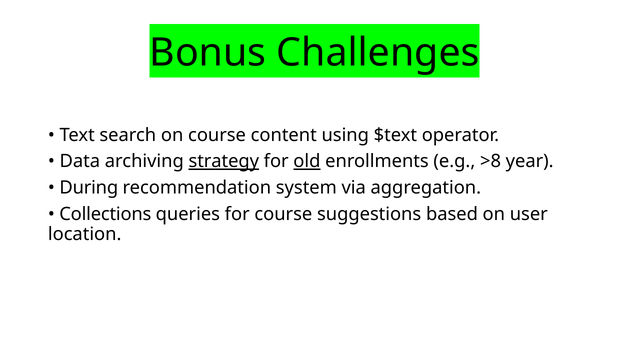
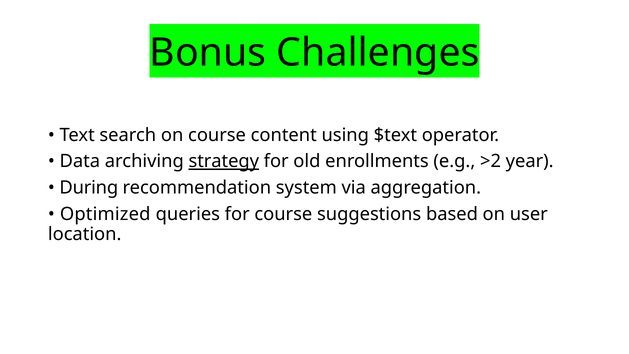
old underline: present -> none
>8: >8 -> >2
Collections: Collections -> Optimized
